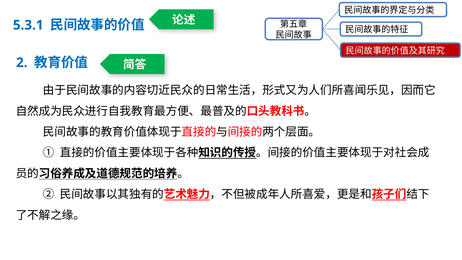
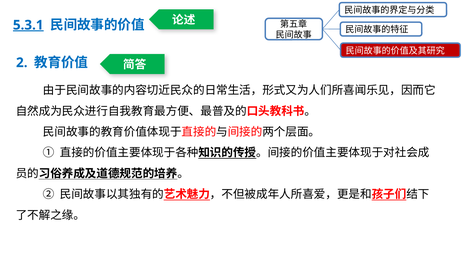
5.3.1 underline: none -> present
